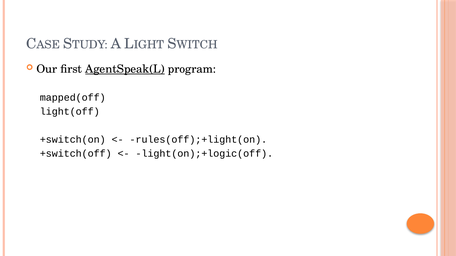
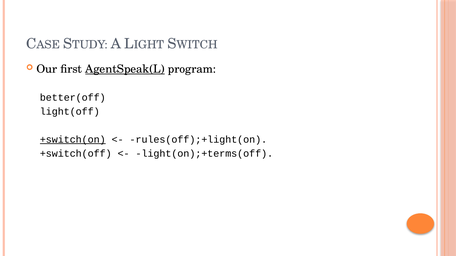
mapped(off: mapped(off -> better(off
+switch(on underline: none -> present
light(on);+logic(off: light(on);+logic(off -> light(on);+terms(off
